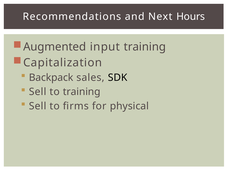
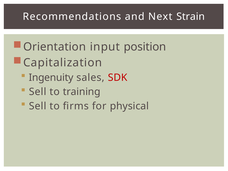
Hours: Hours -> Strain
Augmented: Augmented -> Orientation
input training: training -> position
Backpack: Backpack -> Ingenuity
SDK colour: black -> red
